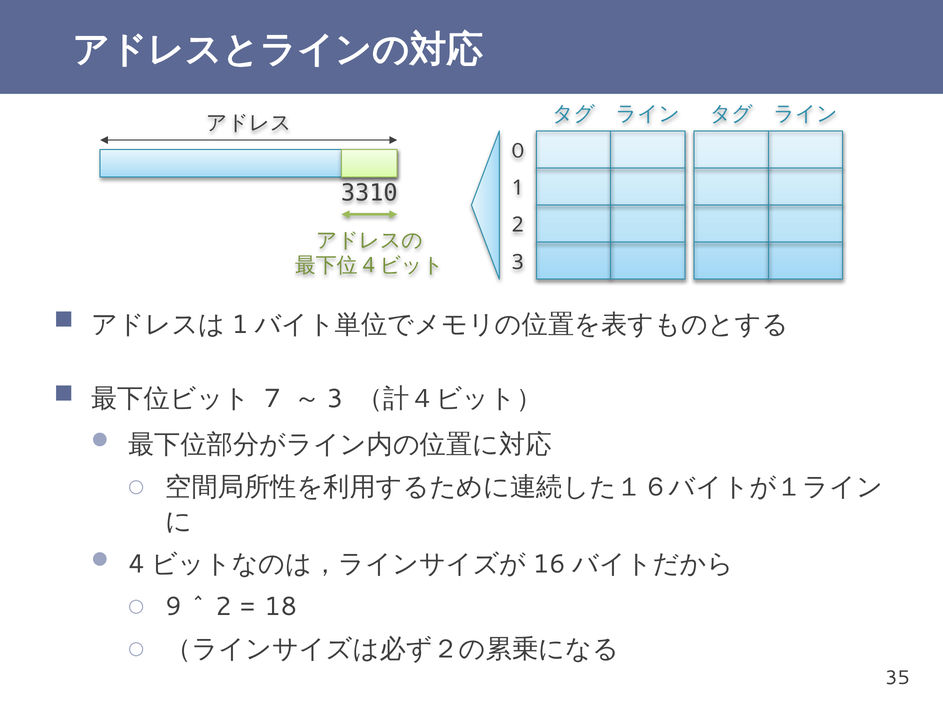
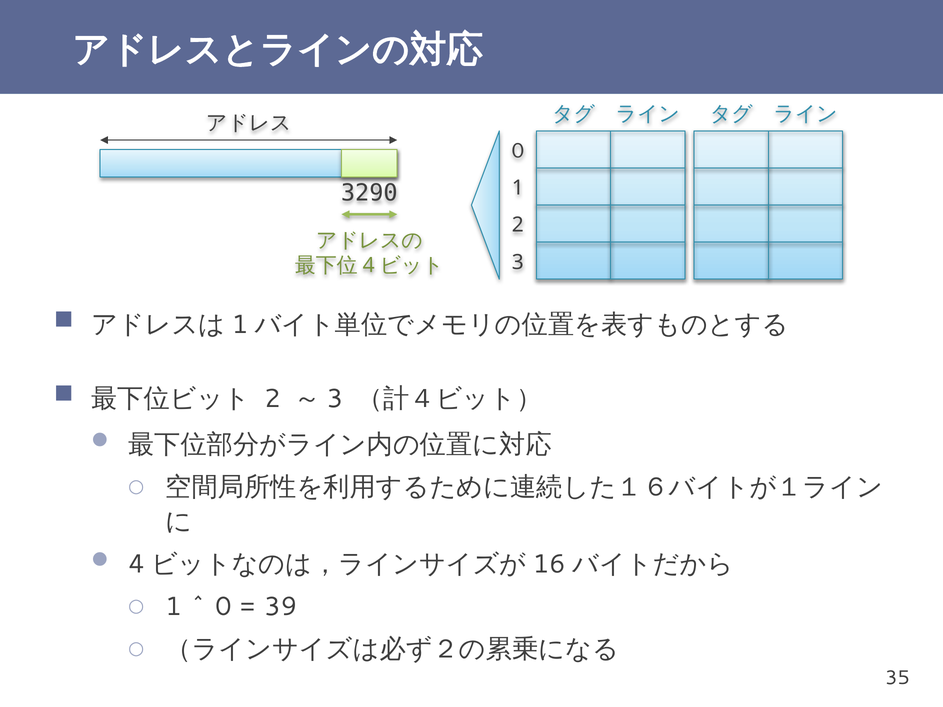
3310: 3310 -> 3290
7 at (273, 399): 7 -> 2
9 at (174, 607): 9 -> 1
2 at (223, 607): 2 -> 0
18: 18 -> 39
